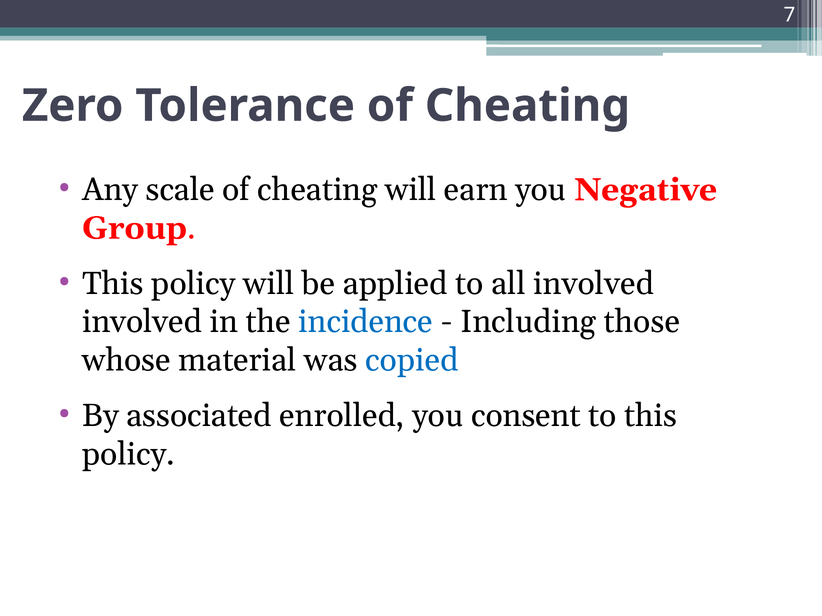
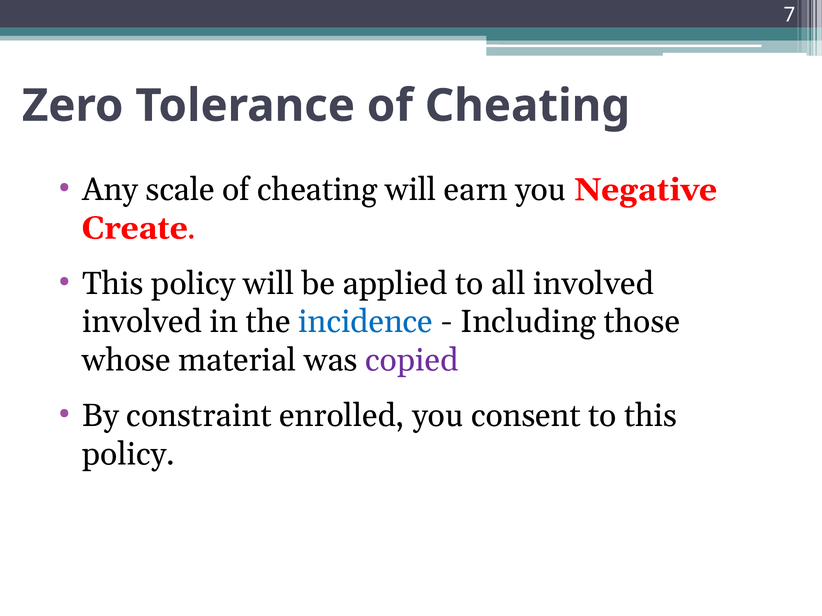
Group: Group -> Create
copied colour: blue -> purple
associated: associated -> constraint
